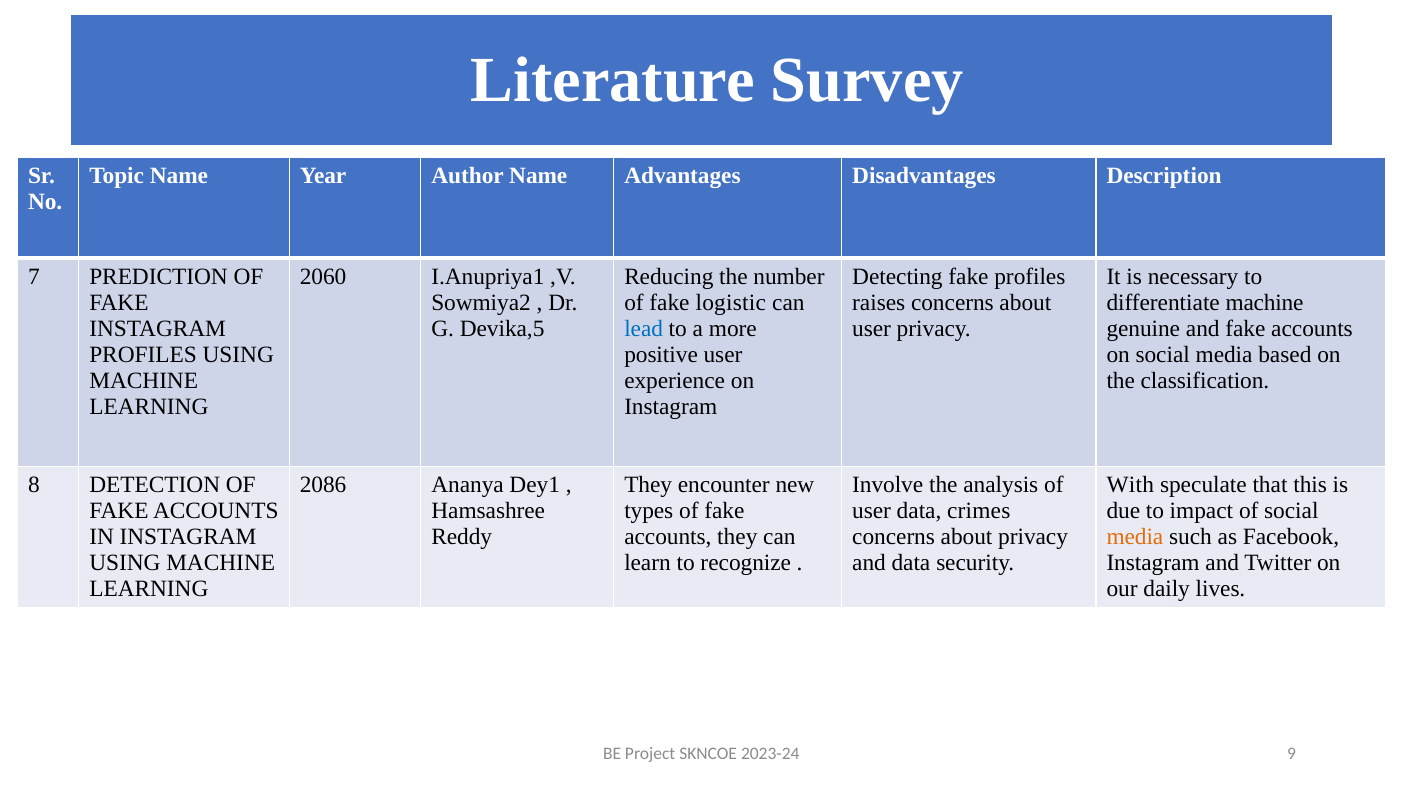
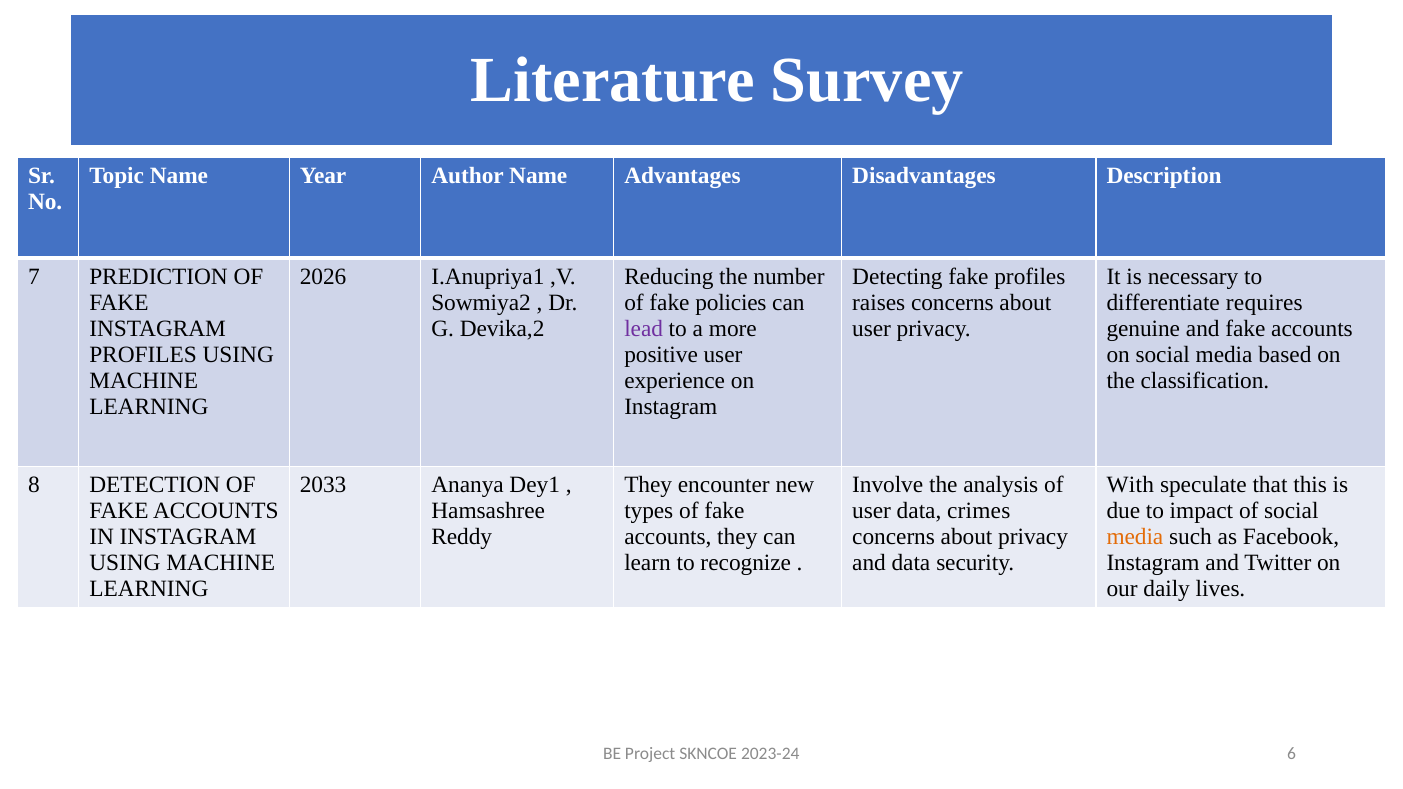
2060: 2060 -> 2026
logistic: logistic -> policies
differentiate machine: machine -> requires
Devika,5: Devika,5 -> Devika,2
lead colour: blue -> purple
2086: 2086 -> 2033
9: 9 -> 6
